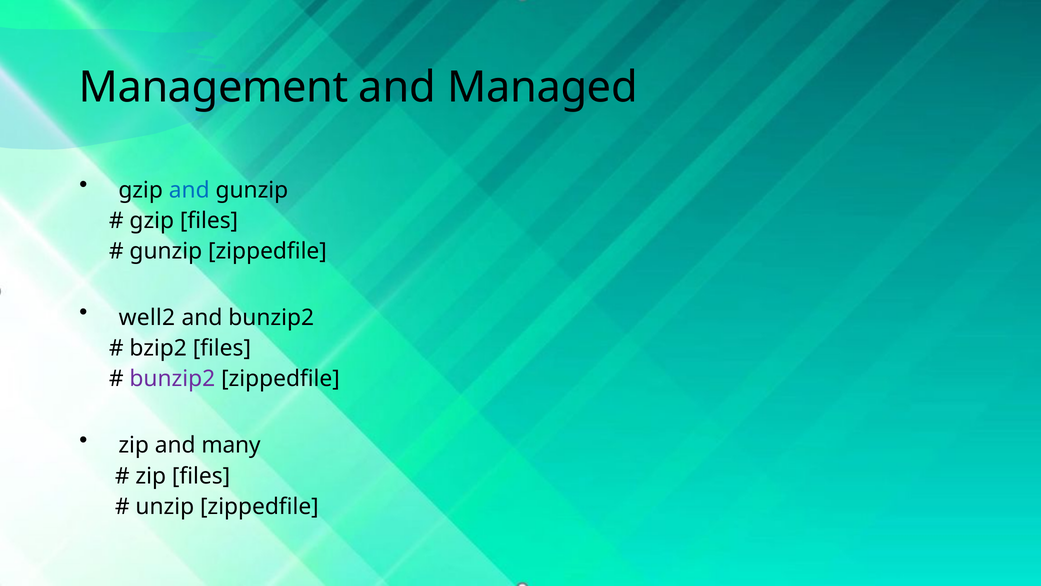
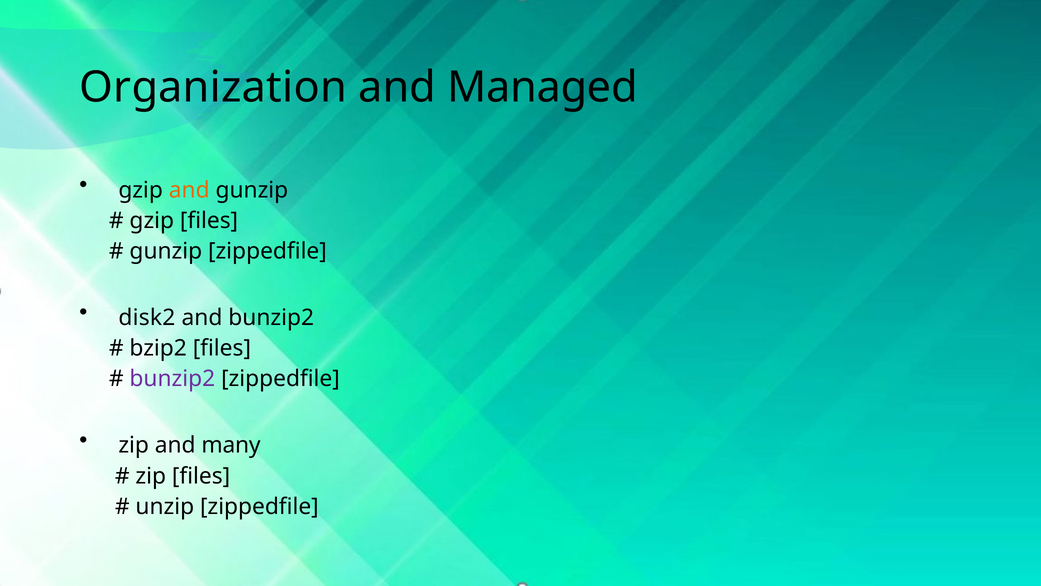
Management: Management -> Organization
and at (189, 190) colour: blue -> orange
well2: well2 -> disk2
